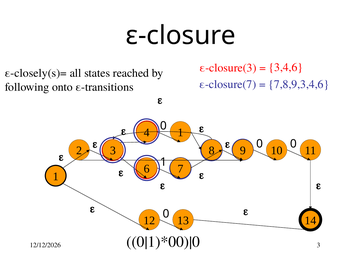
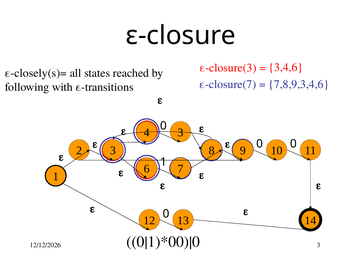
onto: onto -> with
1 at (180, 133): 1 -> 3
